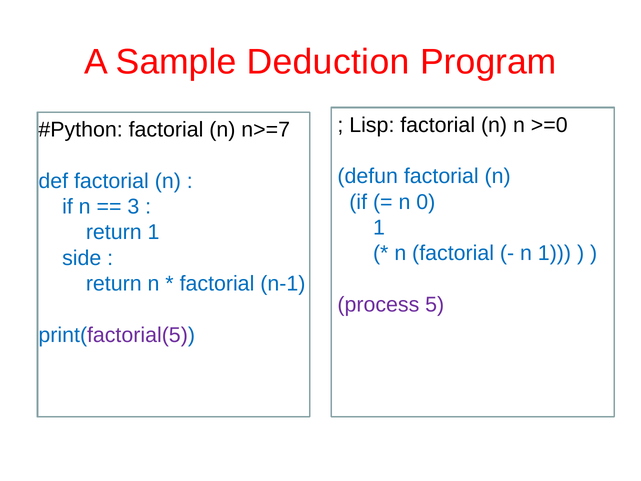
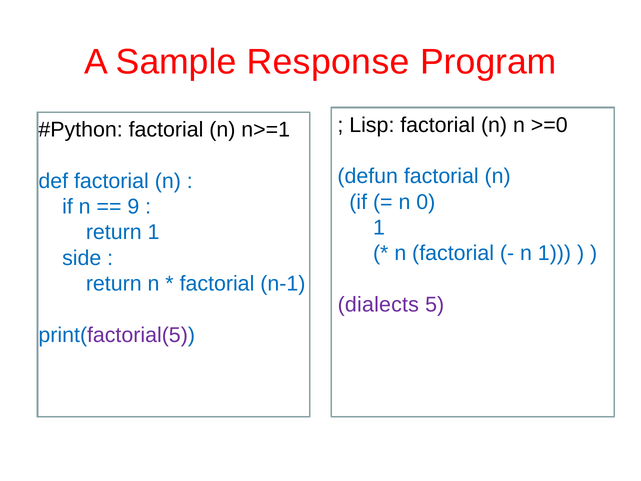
Deduction: Deduction -> Response
n>=7: n>=7 -> n>=1
3: 3 -> 9
process: process -> dialects
